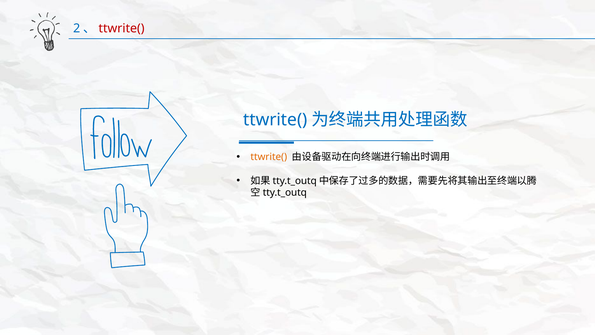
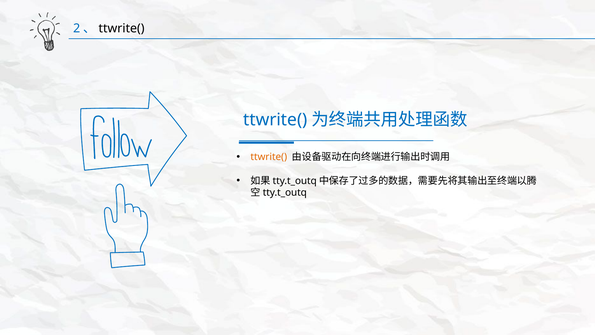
ttwrite( at (122, 28) colour: red -> black
